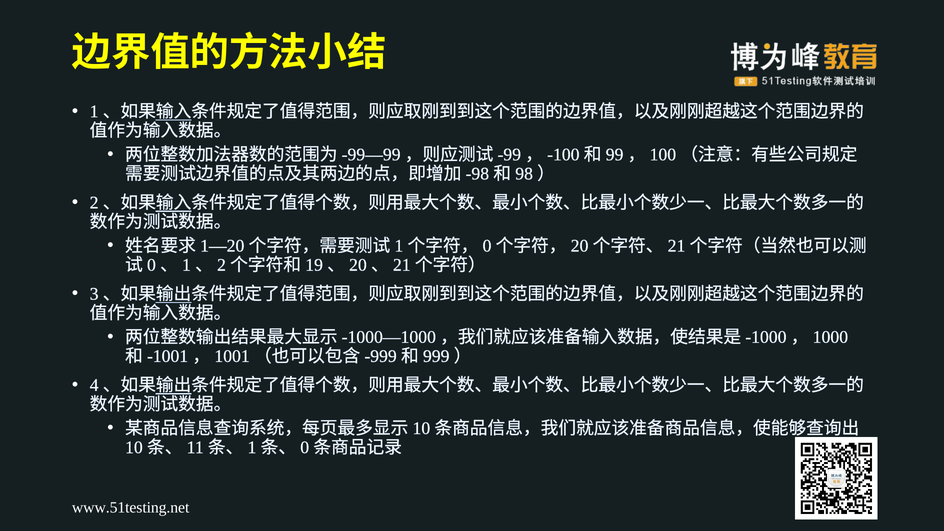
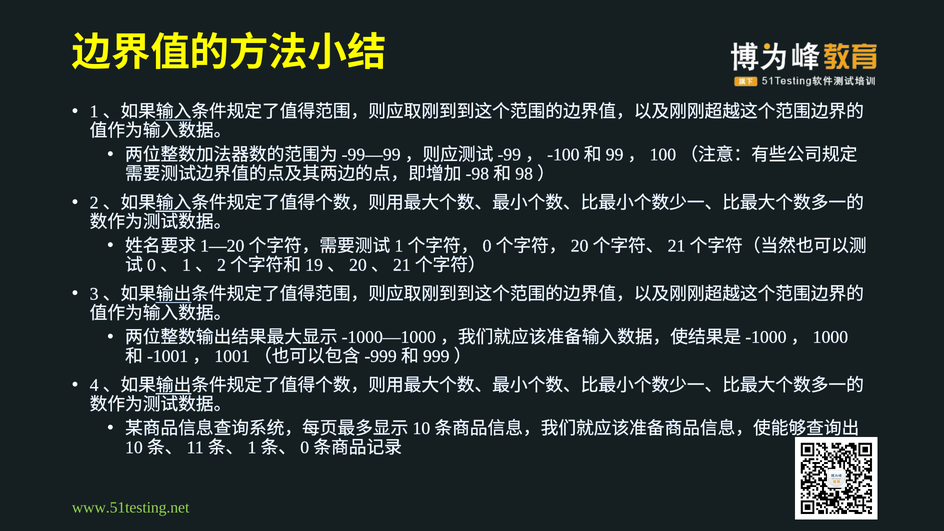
www.51testing.net colour: white -> light green
